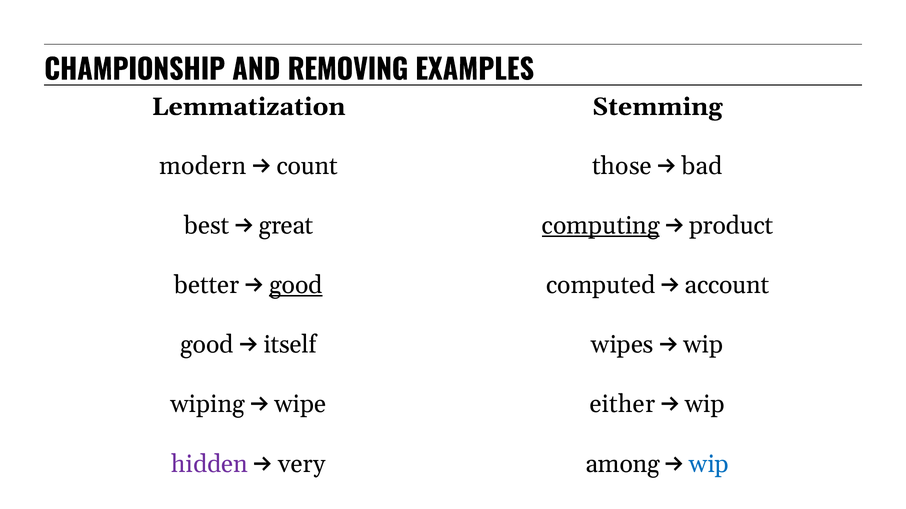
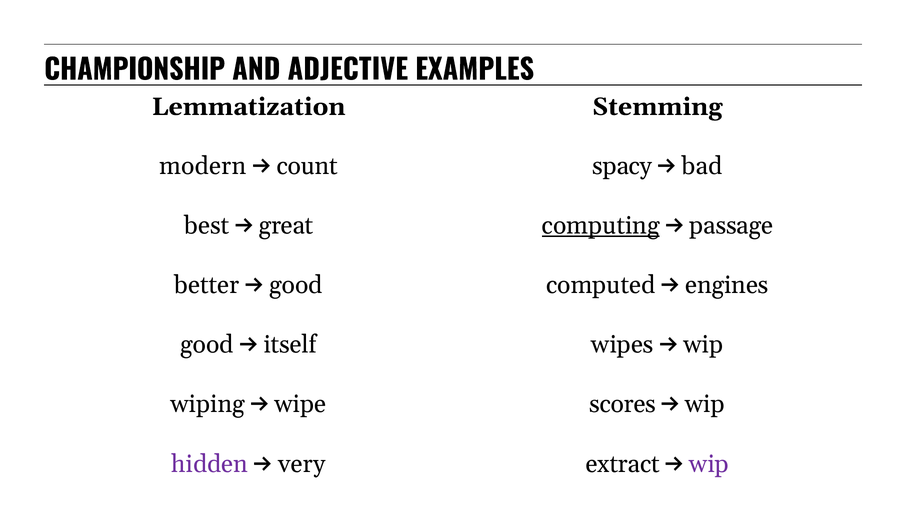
REMOVING: REMOVING -> ADJECTIVE
those: those -> spacy
product: product -> passage
good at (296, 285) underline: present -> none
account: account -> engines
either: either -> scores
among: among -> extract
wip at (709, 464) colour: blue -> purple
